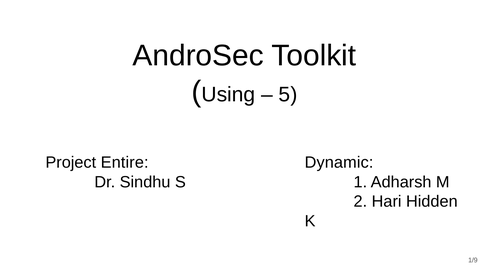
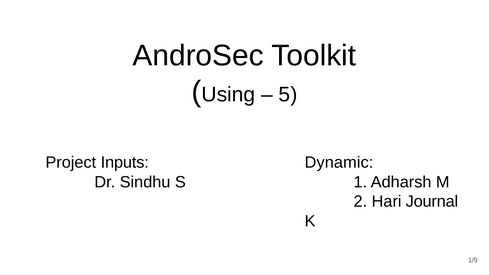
Entire: Entire -> Inputs
Hidden: Hidden -> Journal
